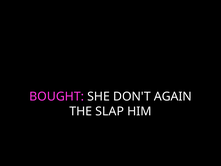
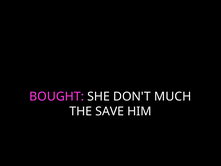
AGAIN: AGAIN -> MUCH
SLAP: SLAP -> SAVE
